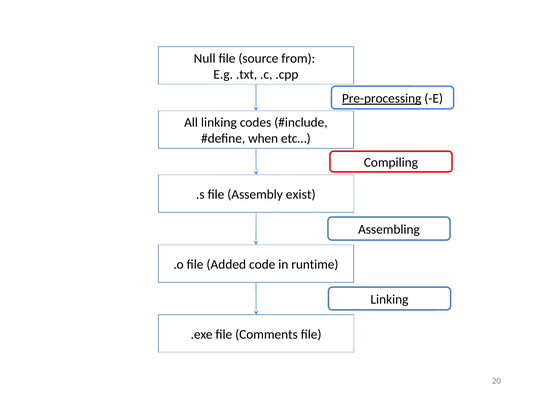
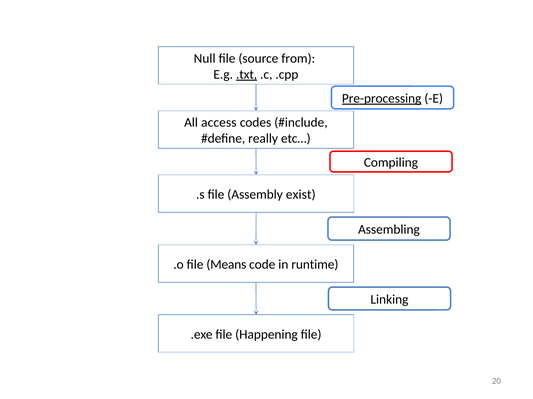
.txt underline: none -> present
All linking: linking -> access
when: when -> really
Added: Added -> Means
Comments: Comments -> Happening
